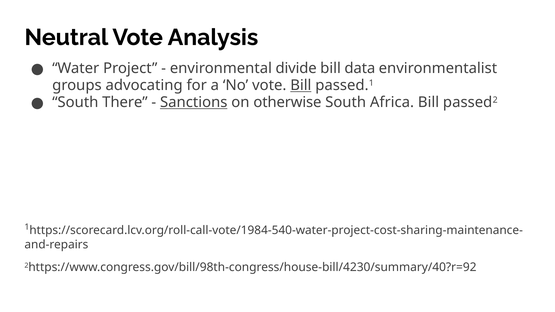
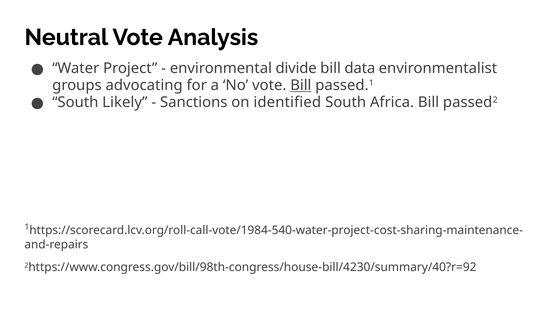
There: There -> Likely
Sanctions underline: present -> none
otherwise: otherwise -> identified
